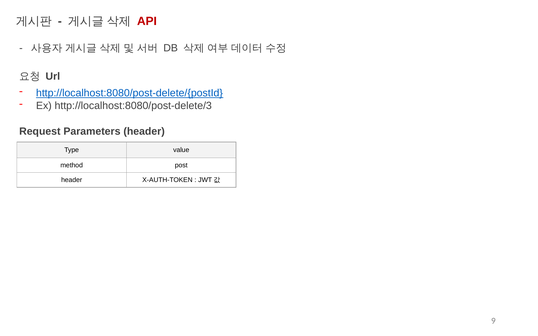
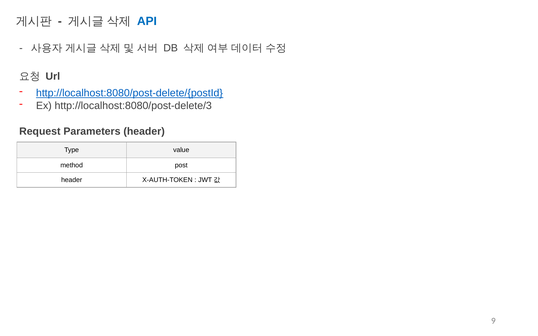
API colour: red -> blue
